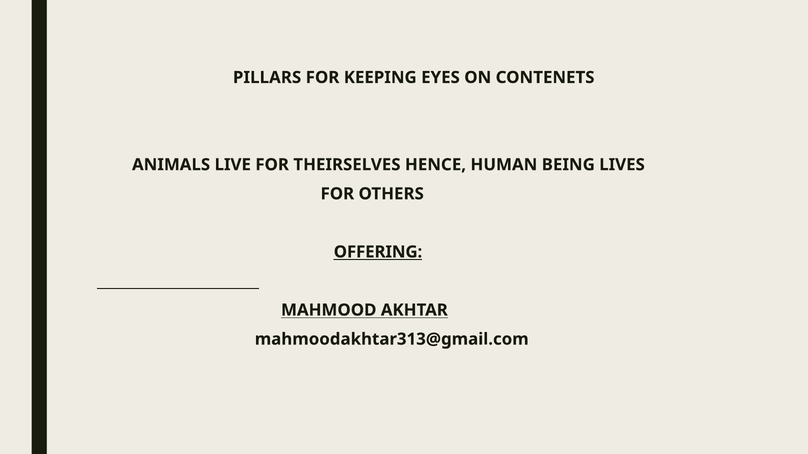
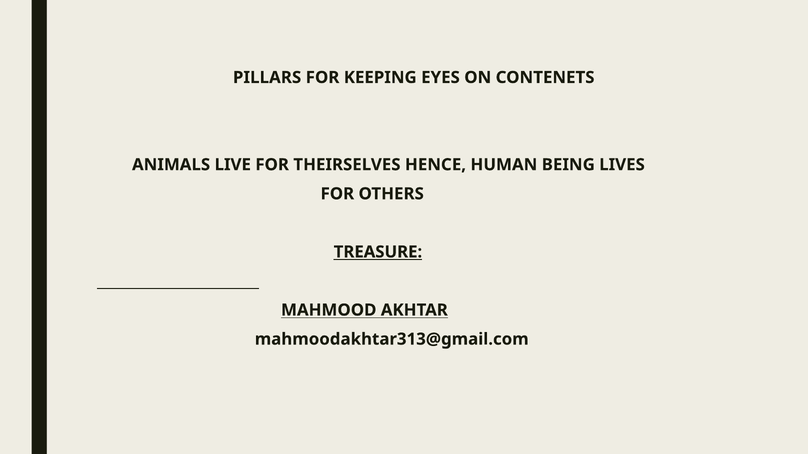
OFFERING: OFFERING -> TREASURE
